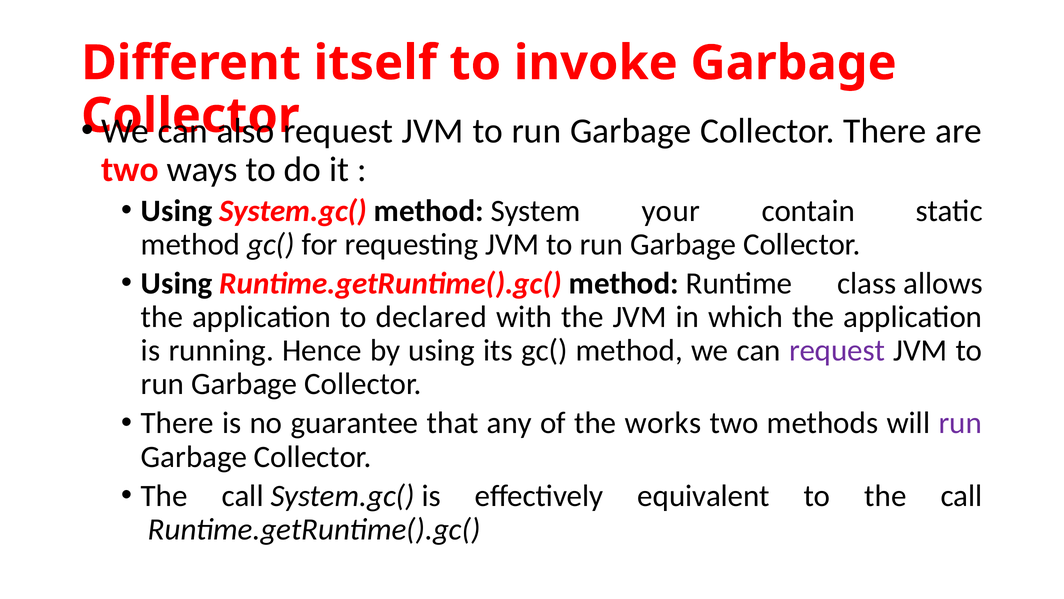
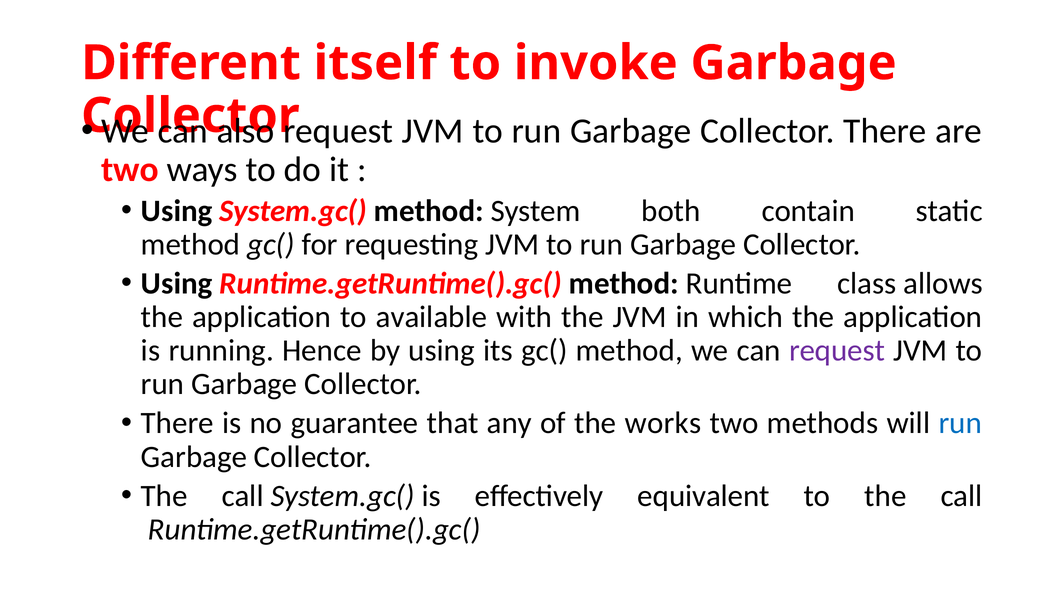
your: your -> both
declared: declared -> available
run at (960, 423) colour: purple -> blue
